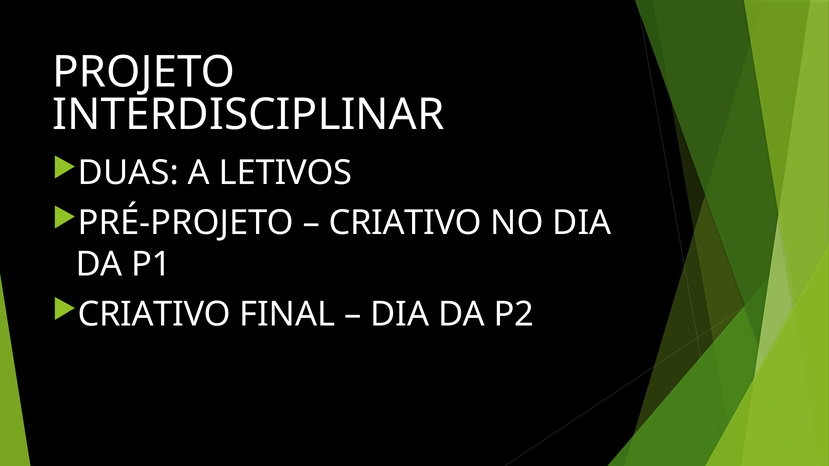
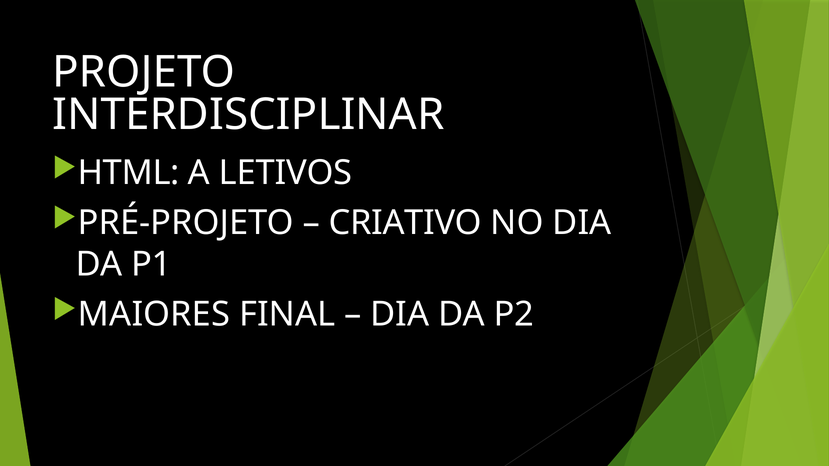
DUAS: DUAS -> HTML
CRIATIVO at (154, 315): CRIATIVO -> MAIORES
